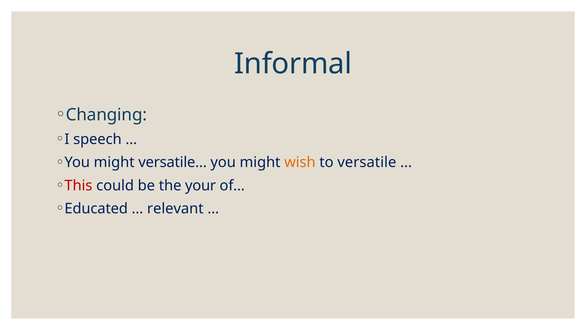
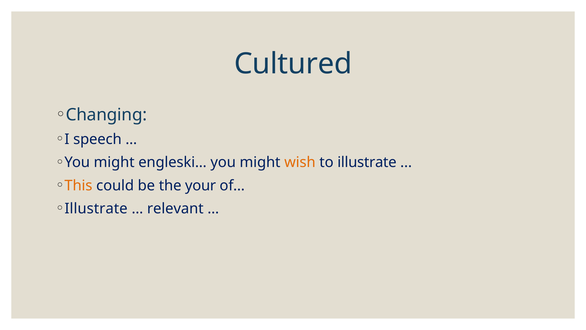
Informal: Informal -> Cultured
versatile…: versatile… -> engleski…
to versatile: versatile -> illustrate
This colour: red -> orange
Educated at (96, 208): Educated -> Illustrate
